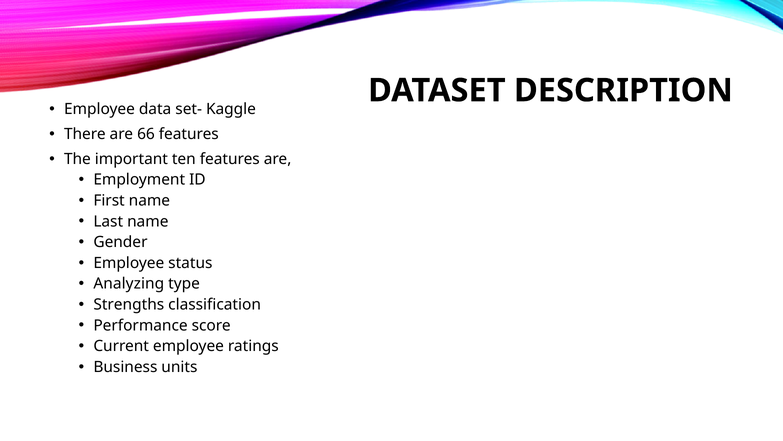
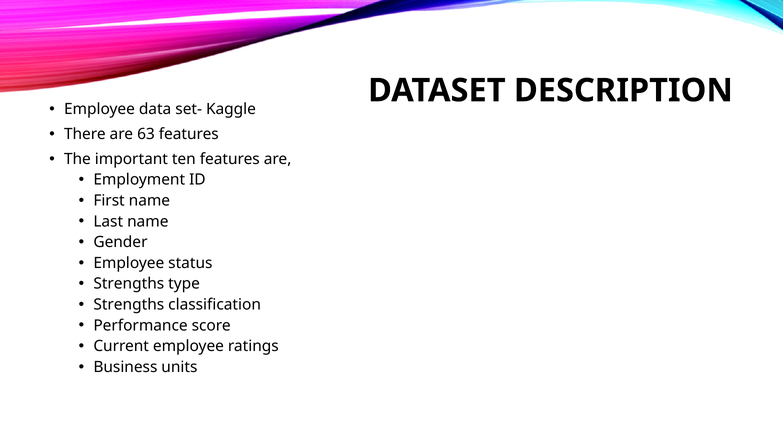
66: 66 -> 63
Analyzing at (129, 284): Analyzing -> Strengths
